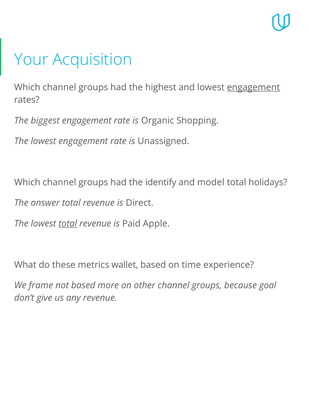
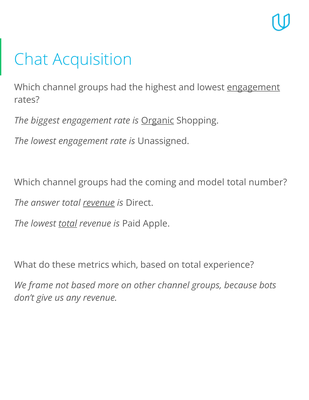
Your: Your -> Chat
Organic underline: none -> present
identify: identify -> coming
holidays: holidays -> number
revenue at (99, 203) underline: none -> present
metrics wallet: wallet -> which
on time: time -> total
goal: goal -> bots
